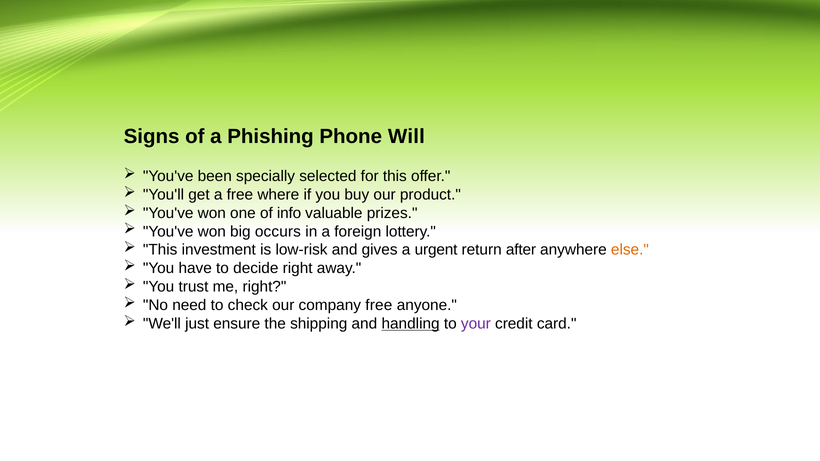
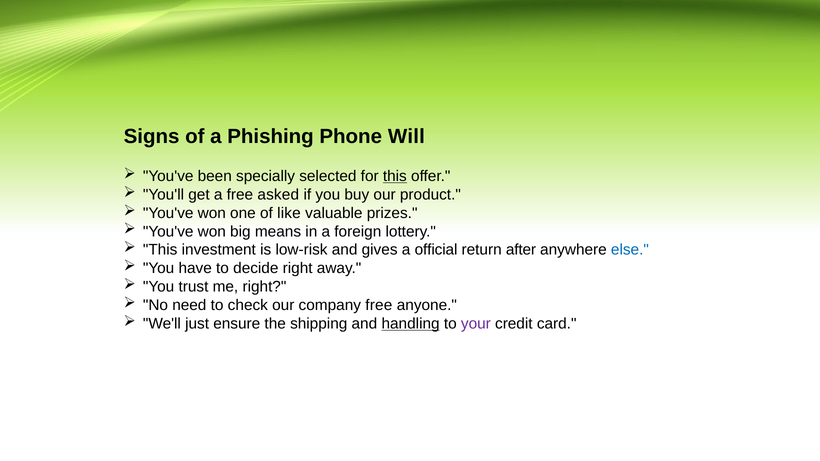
this at (395, 176) underline: none -> present
where: where -> asked
info: info -> like
occurs: occurs -> means
urgent: urgent -> official
else colour: orange -> blue
